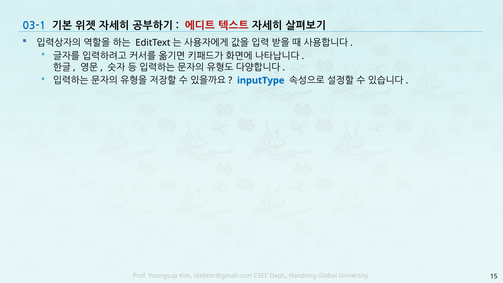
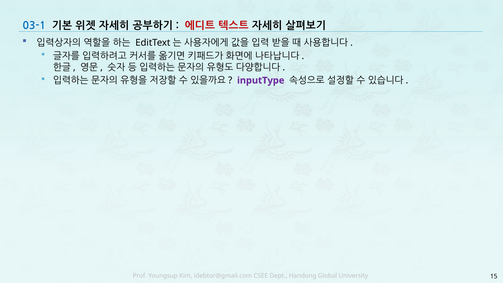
inputType colour: blue -> purple
